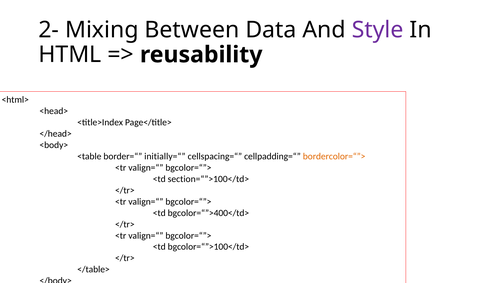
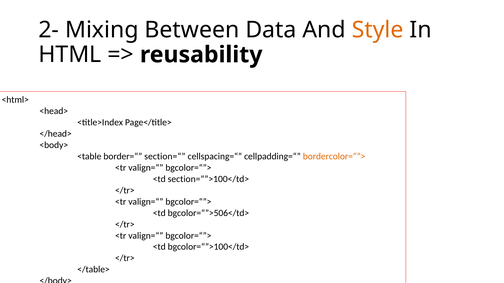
Style colour: purple -> orange
initially=“: initially=“ -> section=“
bgcolor=“”>400</td>: bgcolor=“”>400</td> -> bgcolor=“”>506</td>
